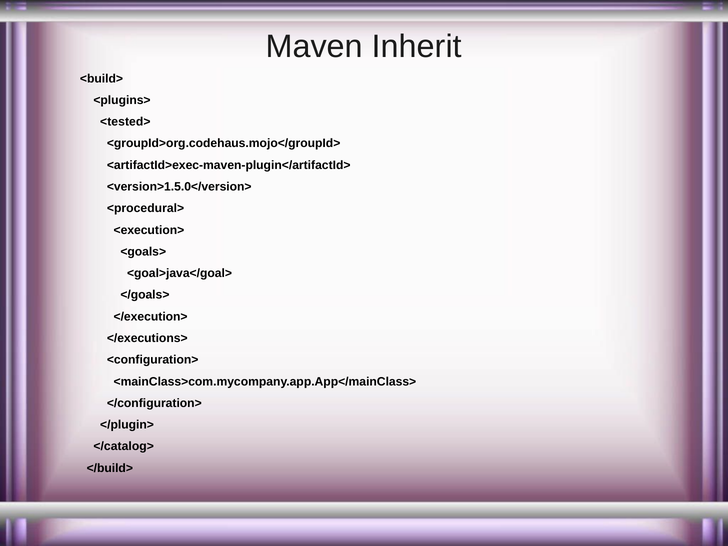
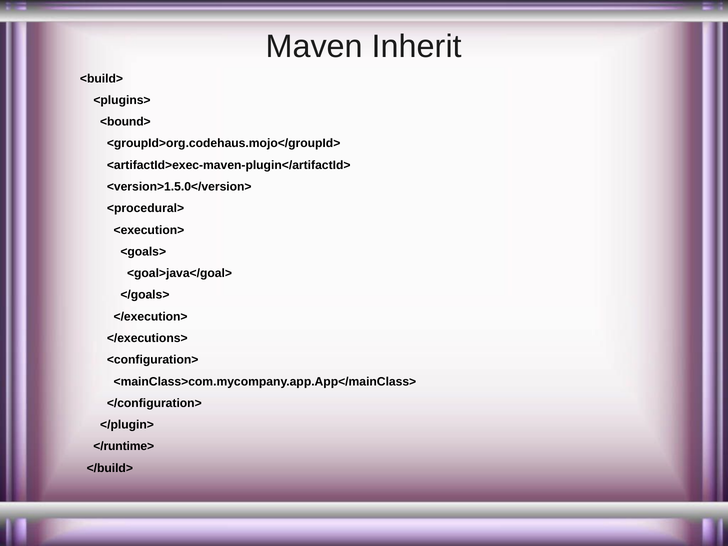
<tested>: <tested> -> <bound>
</catalog>: </catalog> -> </runtime>
